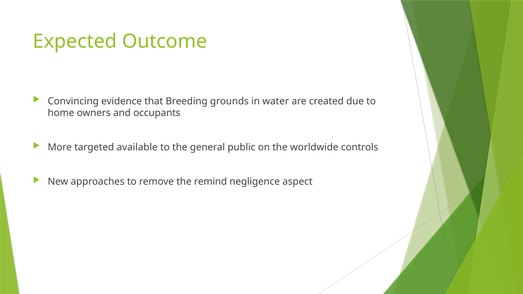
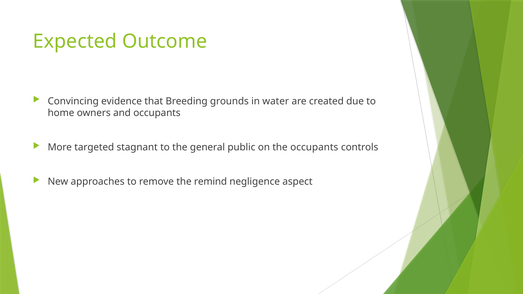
available: available -> stagnant
the worldwide: worldwide -> occupants
